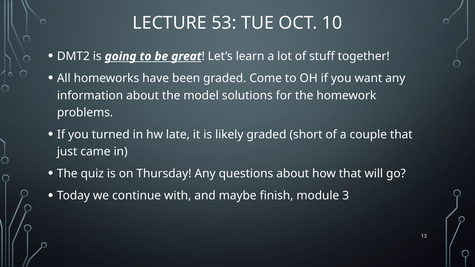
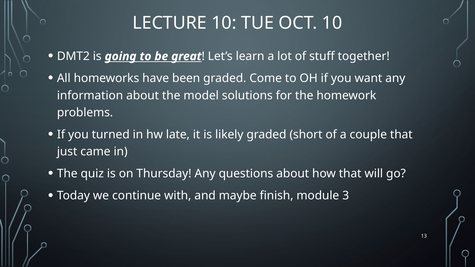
LECTURE 53: 53 -> 10
